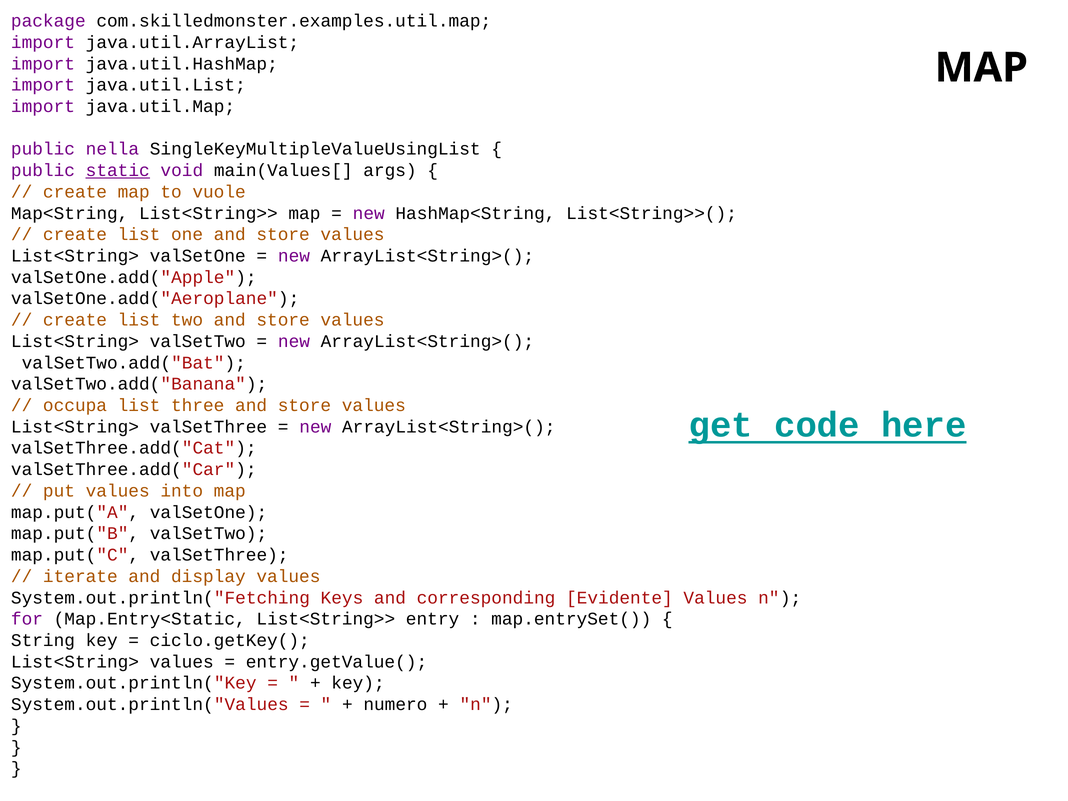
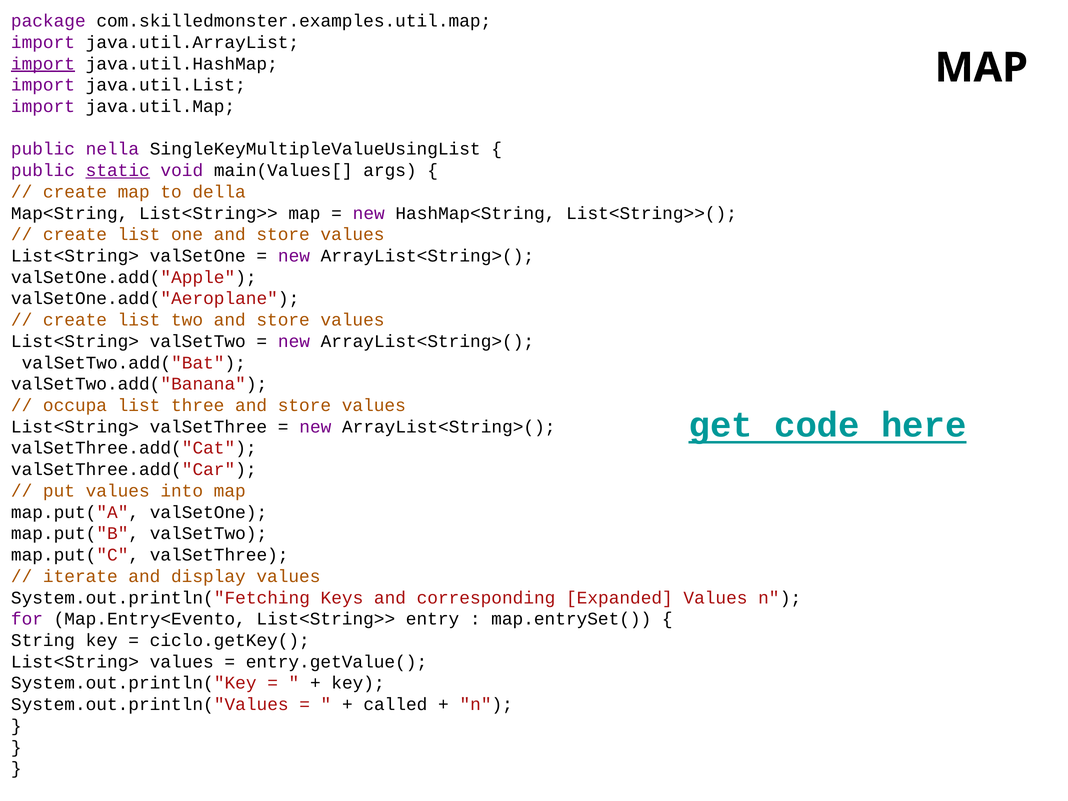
import at (43, 64) underline: none -> present
vuole: vuole -> della
Evidente: Evidente -> Expanded
Map.Entry<Static: Map.Entry<Static -> Map.Entry<Evento
numero: numero -> called
